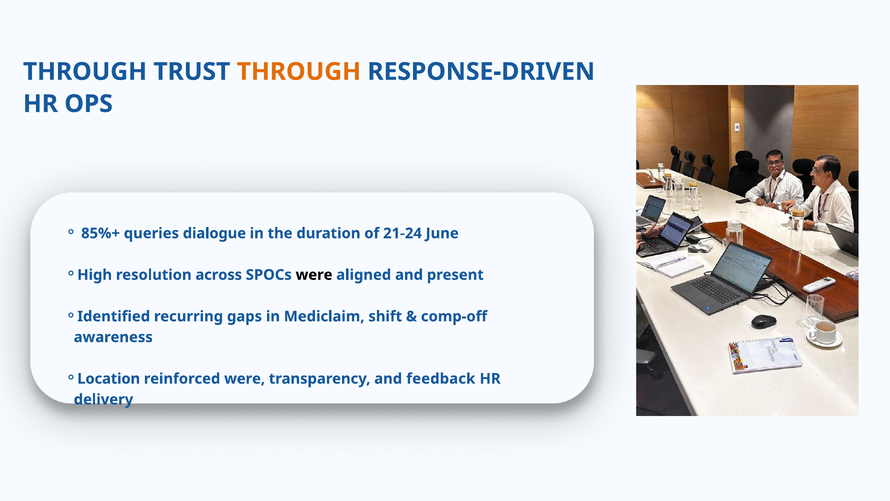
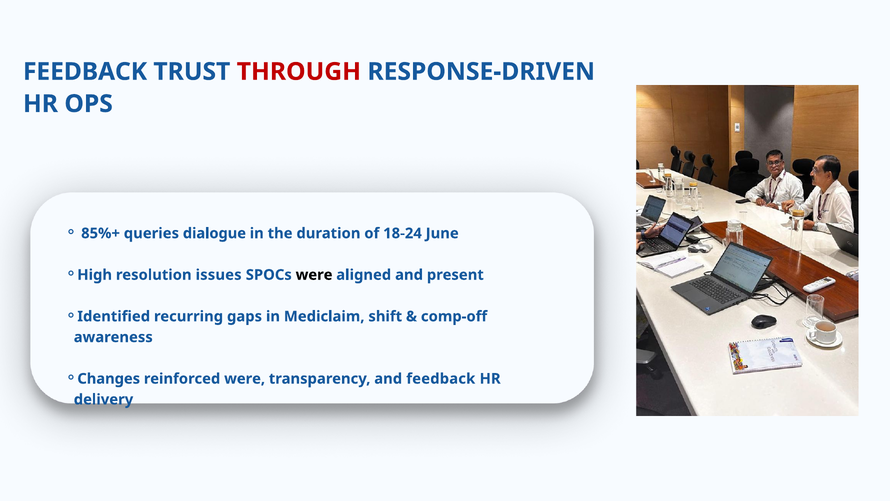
THROUGH at (85, 72): THROUGH -> FEEDBACK
THROUGH at (299, 72) colour: orange -> red
21-24: 21-24 -> 18-24
across: across -> issues
Location: Location -> Changes
